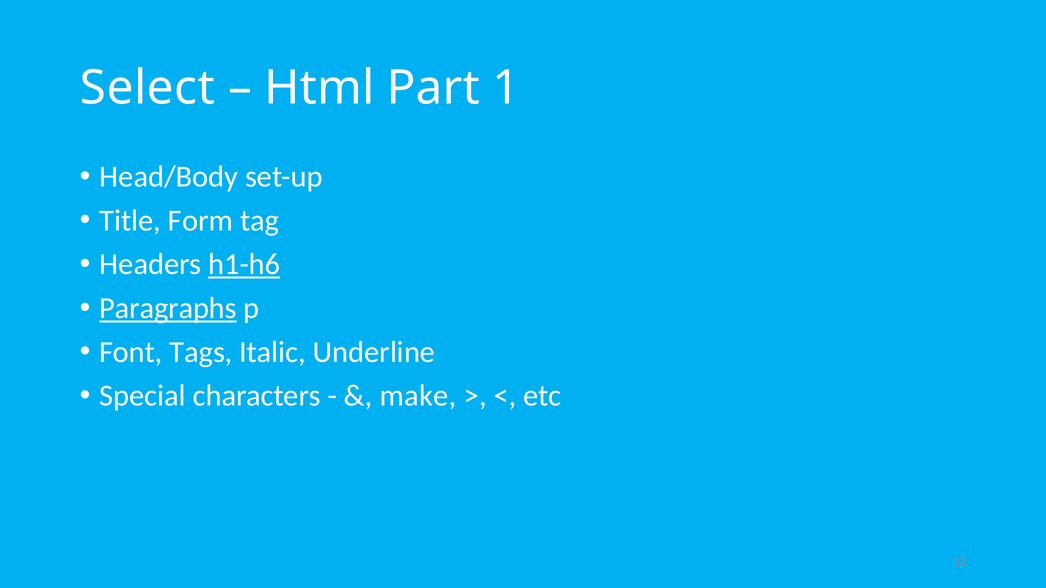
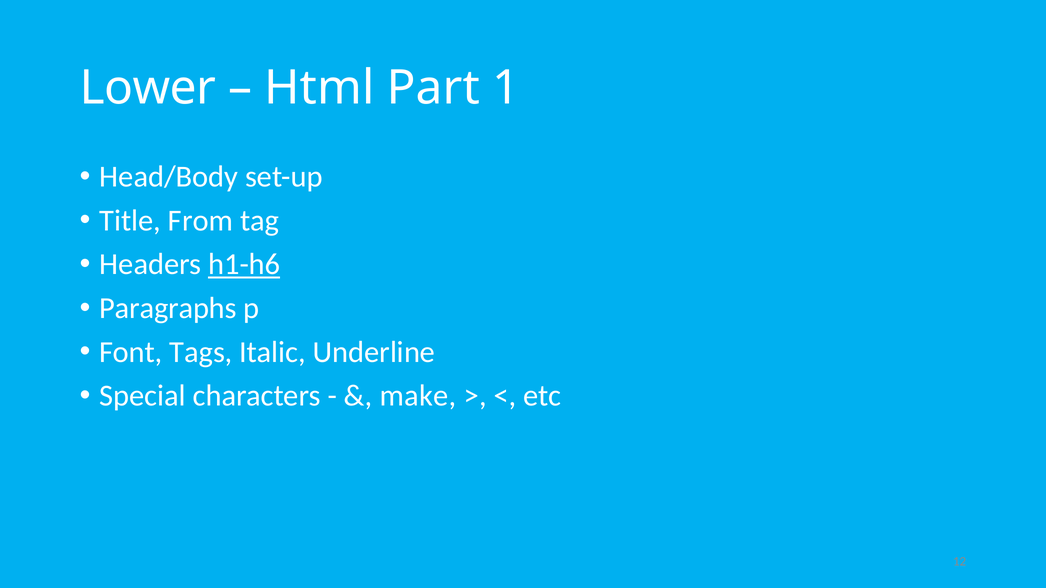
Select: Select -> Lower
Form: Form -> From
Paragraphs underline: present -> none
